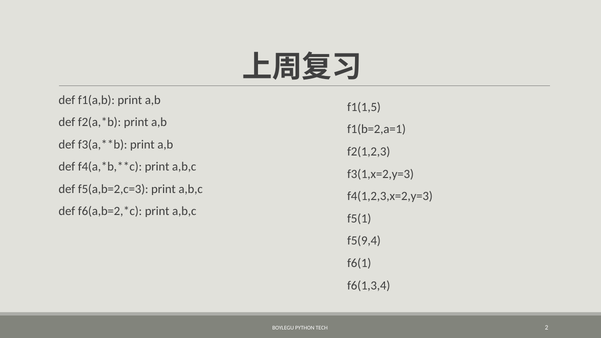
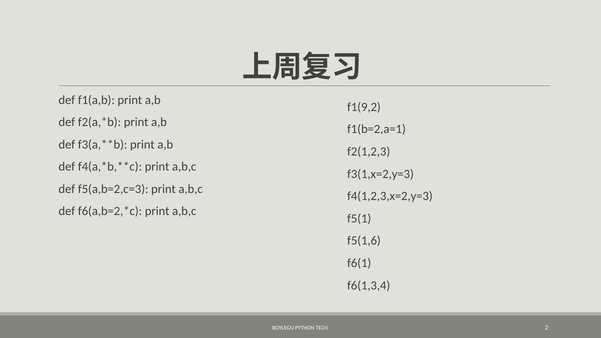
f1(1,5: f1(1,5 -> f1(9,2
f5(9,4: f5(9,4 -> f5(1,6
